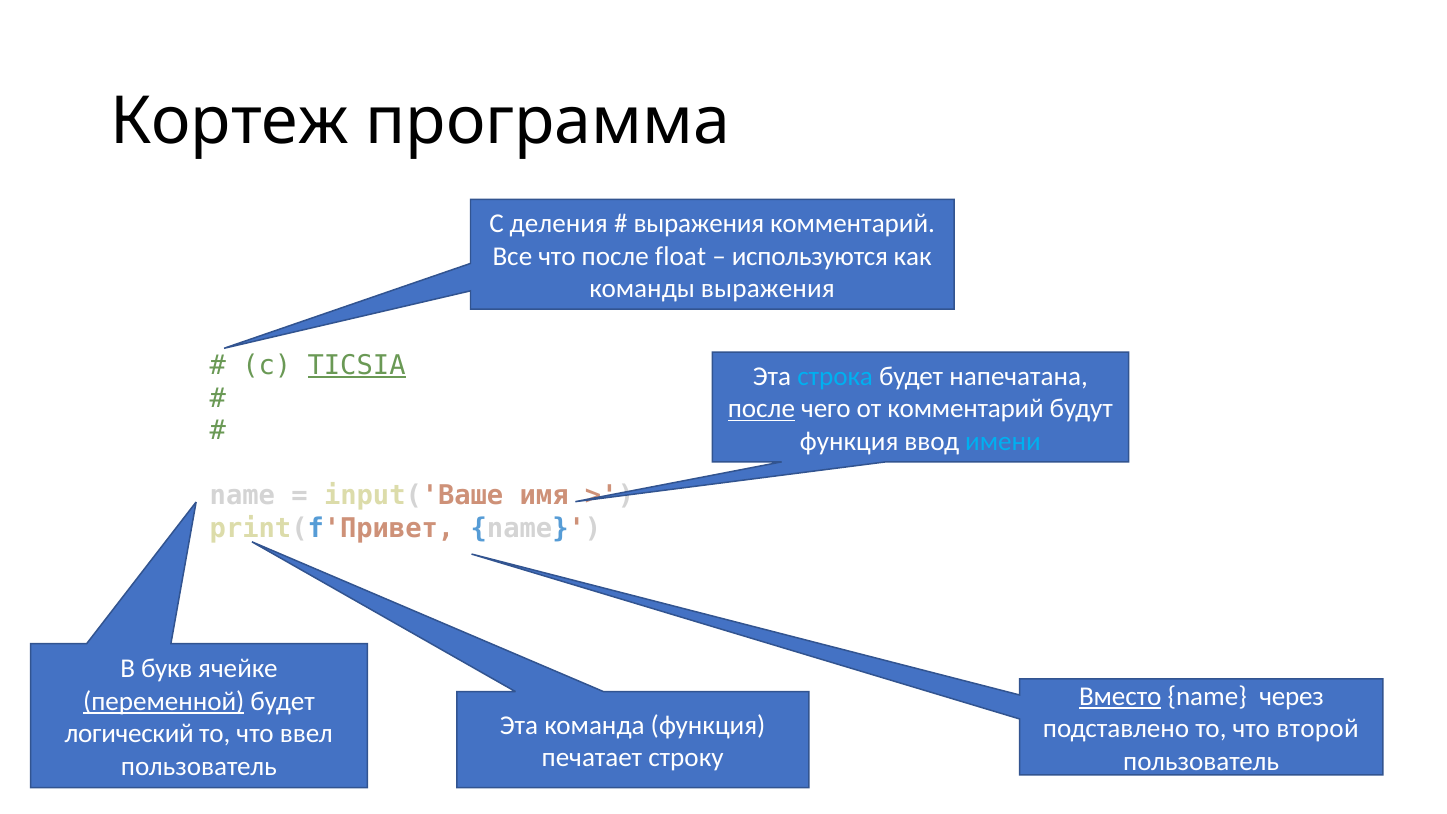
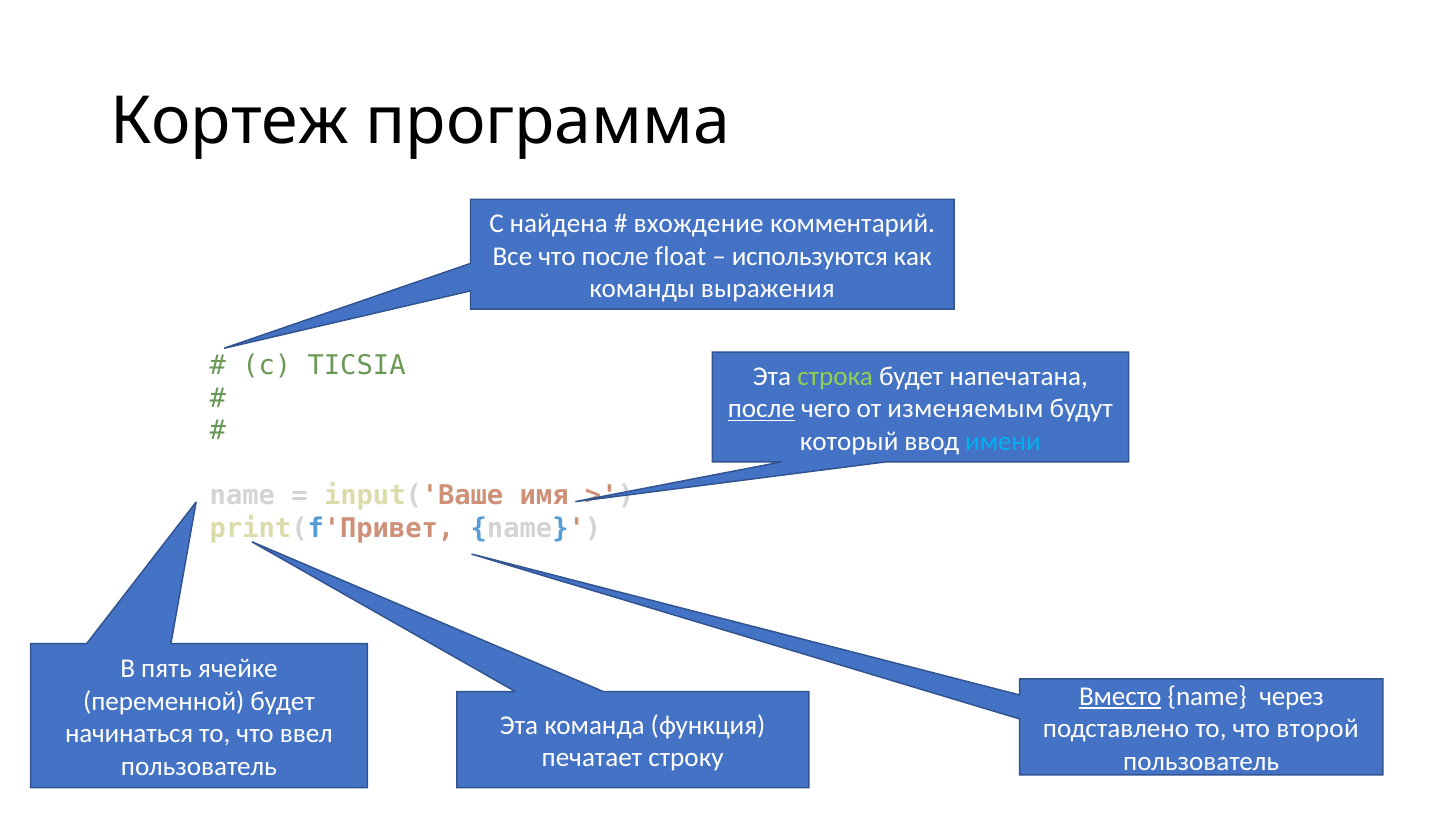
деления: деления -> найдена
выражения at (699, 224): выражения -> вхождение
TICSIA underline: present -> none
строка colour: light blue -> light green
от комментарий: комментарий -> изменяемым
функция at (849, 441): функция -> который
букв: букв -> пять
переменной underline: present -> none
логический: логический -> начинаться
